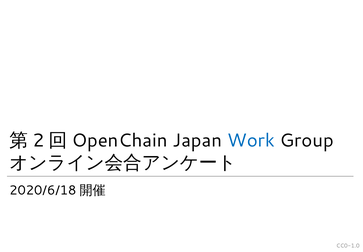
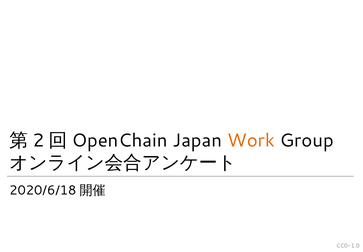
Work colour: blue -> orange
